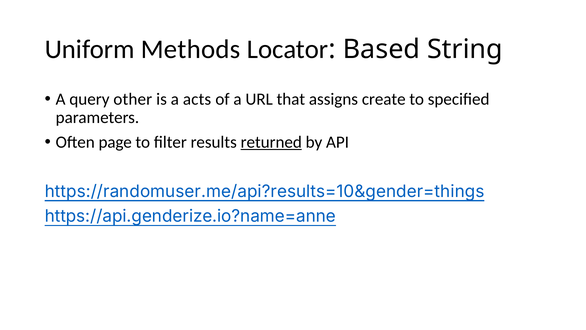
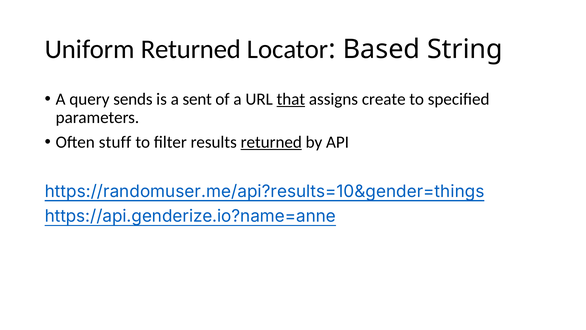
Uniform Methods: Methods -> Returned
other: other -> sends
acts: acts -> sent
that underline: none -> present
page: page -> stuff
